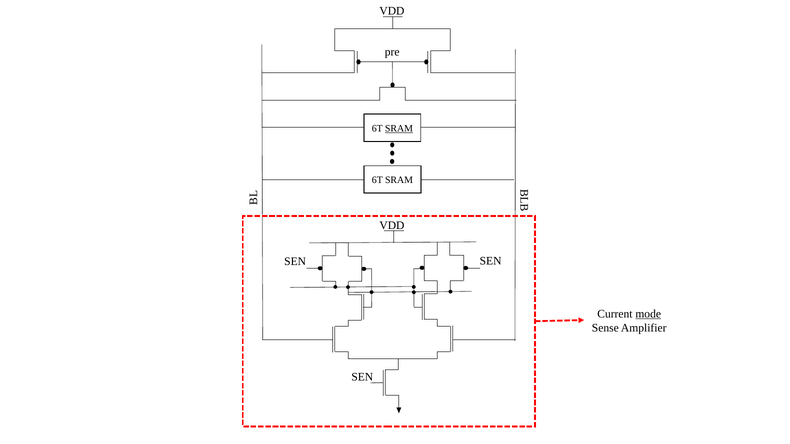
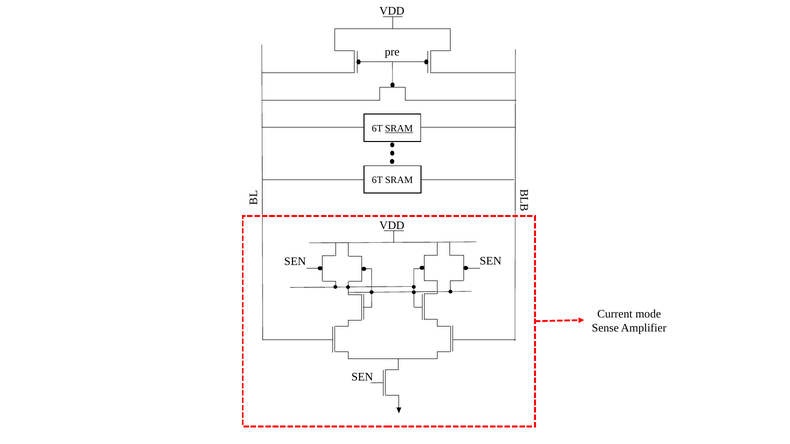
mode underline: present -> none
